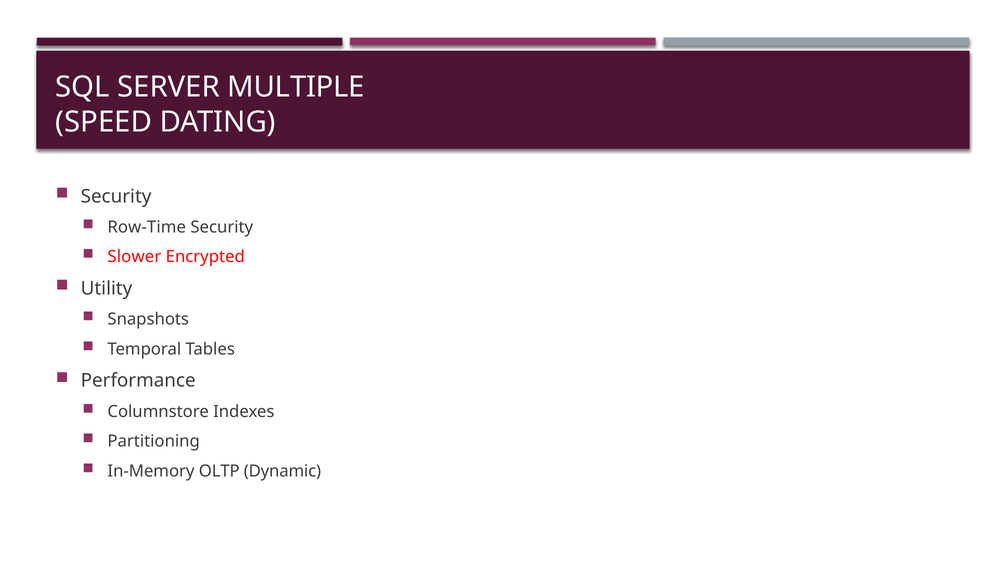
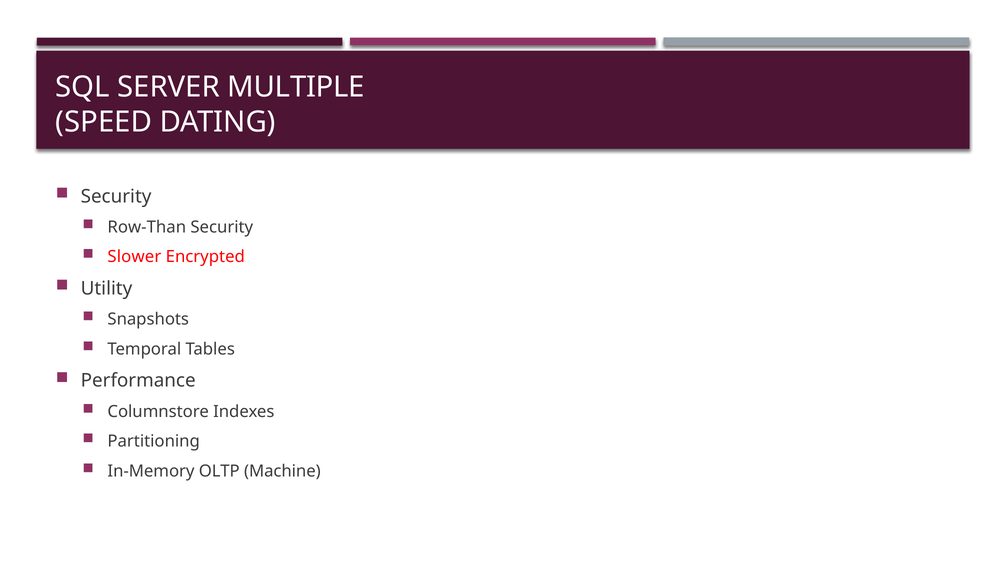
Row-Time: Row-Time -> Row-Than
Dynamic: Dynamic -> Machine
